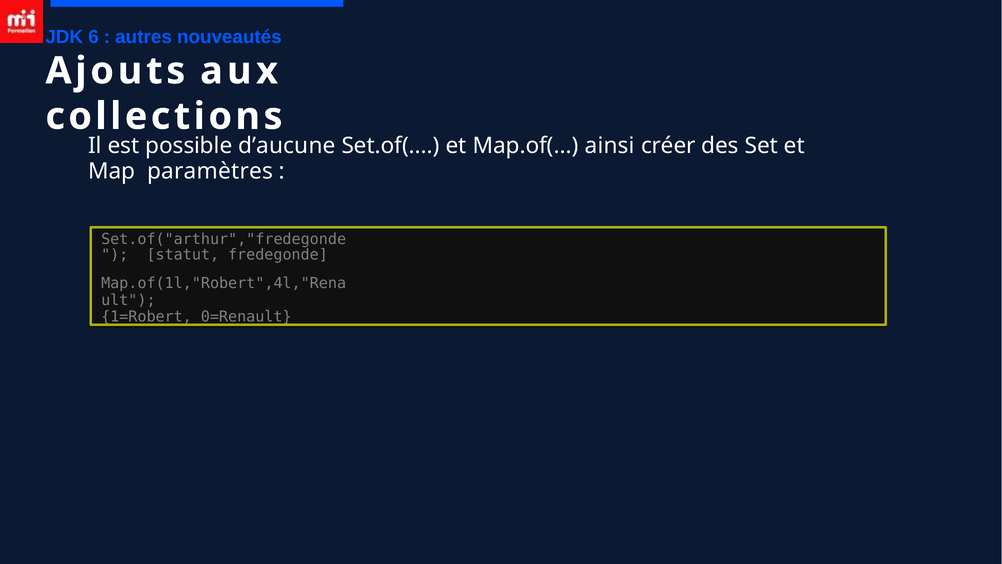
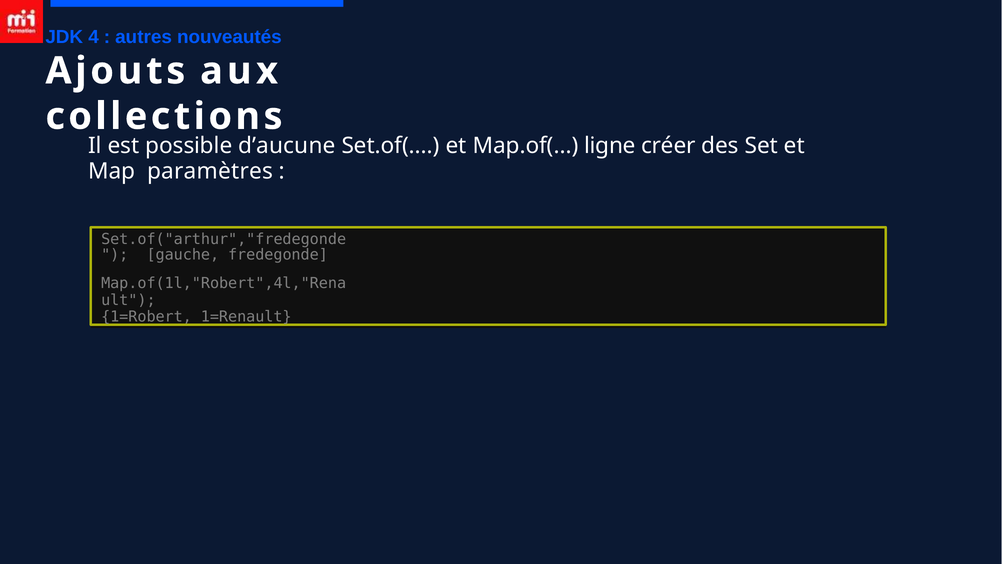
6: 6 -> 4
ainsi: ainsi -> ligne
statut: statut -> gauche
0=Renault: 0=Renault -> 1=Renault
